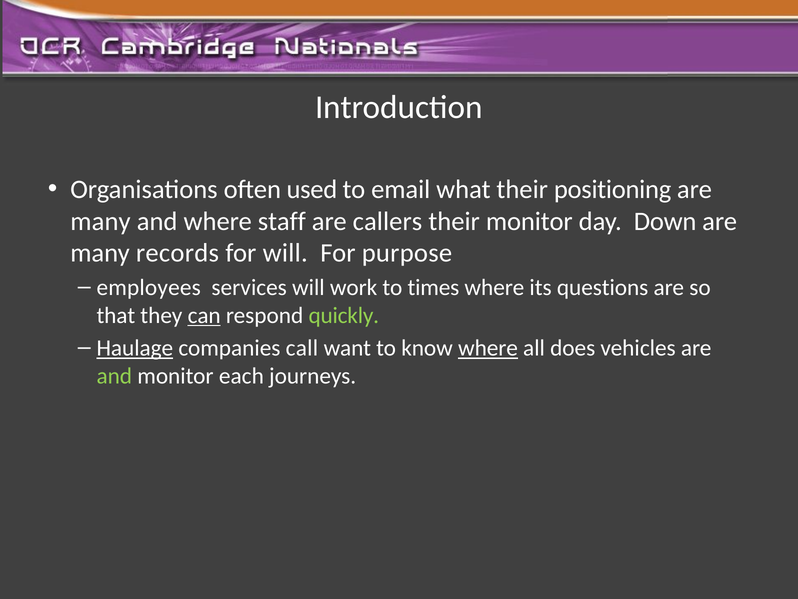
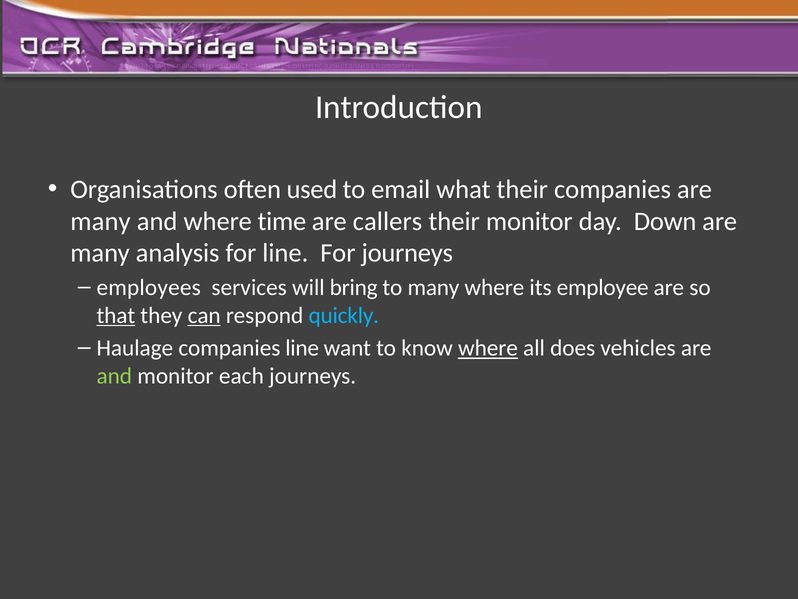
their positioning: positioning -> companies
staff: staff -> time
records: records -> analysis
for will: will -> line
For purpose: purpose -> journeys
work: work -> bring
to times: times -> many
questions: questions -> employee
that underline: none -> present
quickly colour: light green -> light blue
Haulage underline: present -> none
companies call: call -> line
